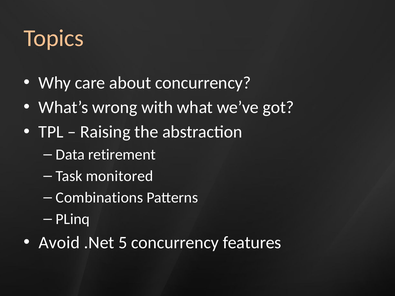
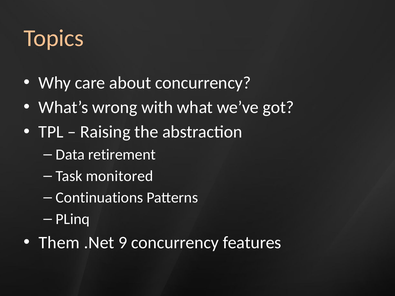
Combinations: Combinations -> Continuations
Avoid: Avoid -> Them
5: 5 -> 9
